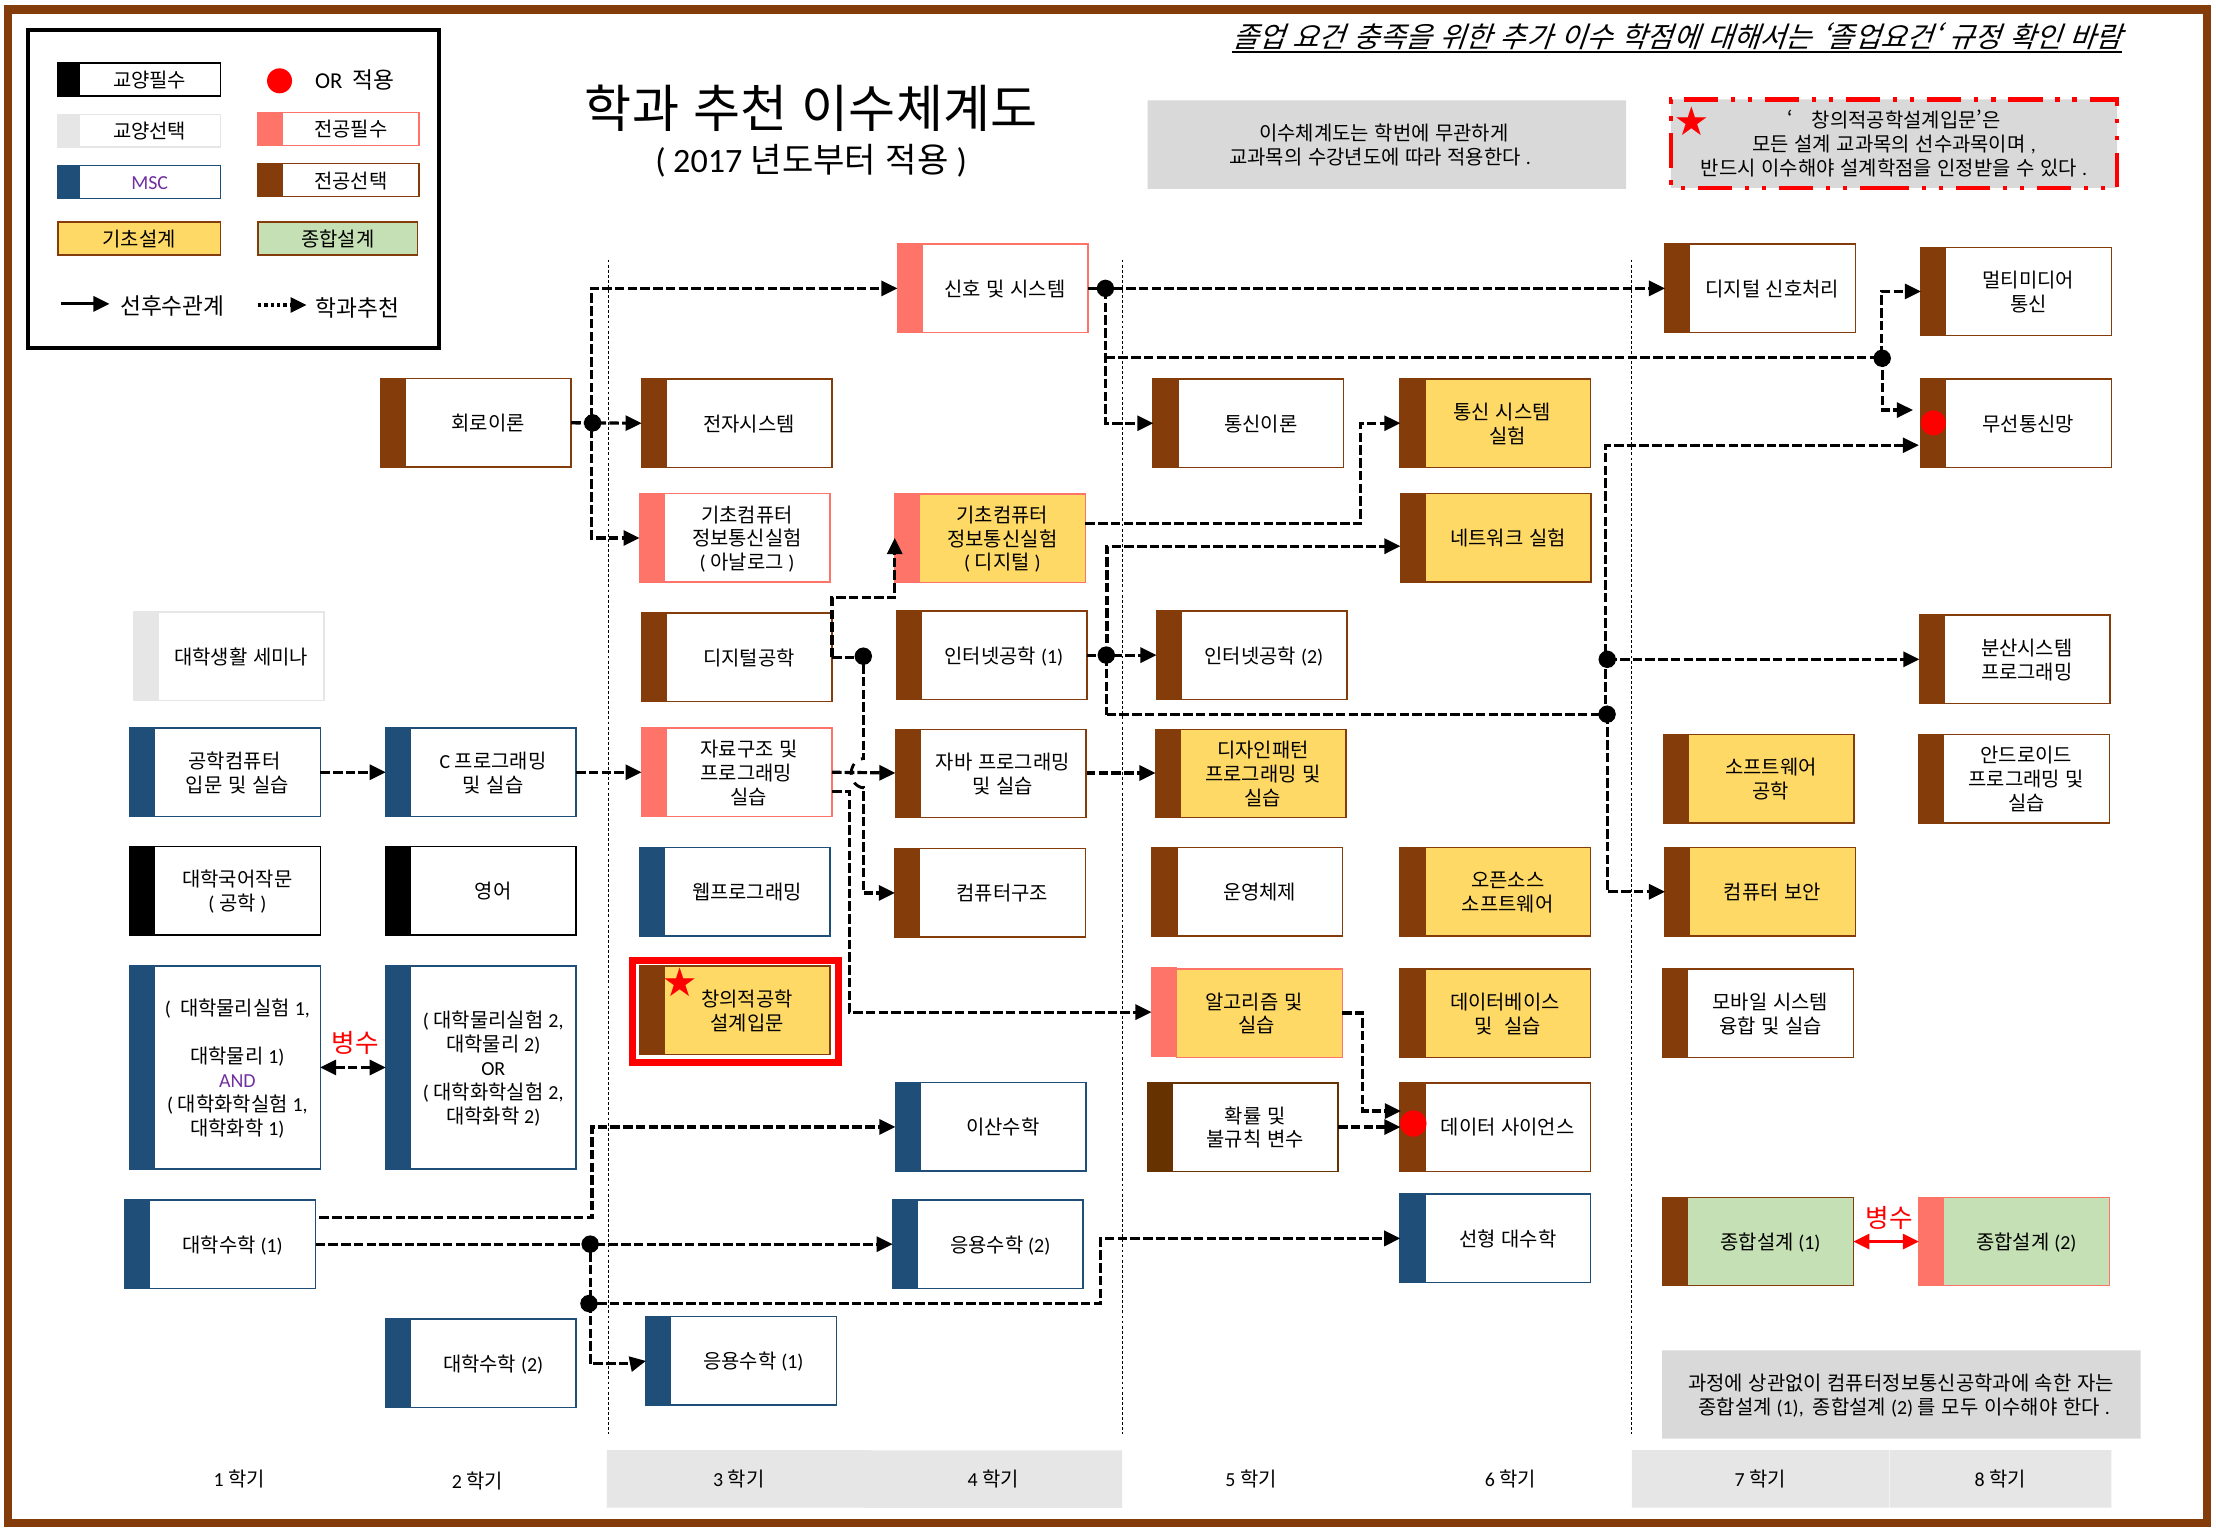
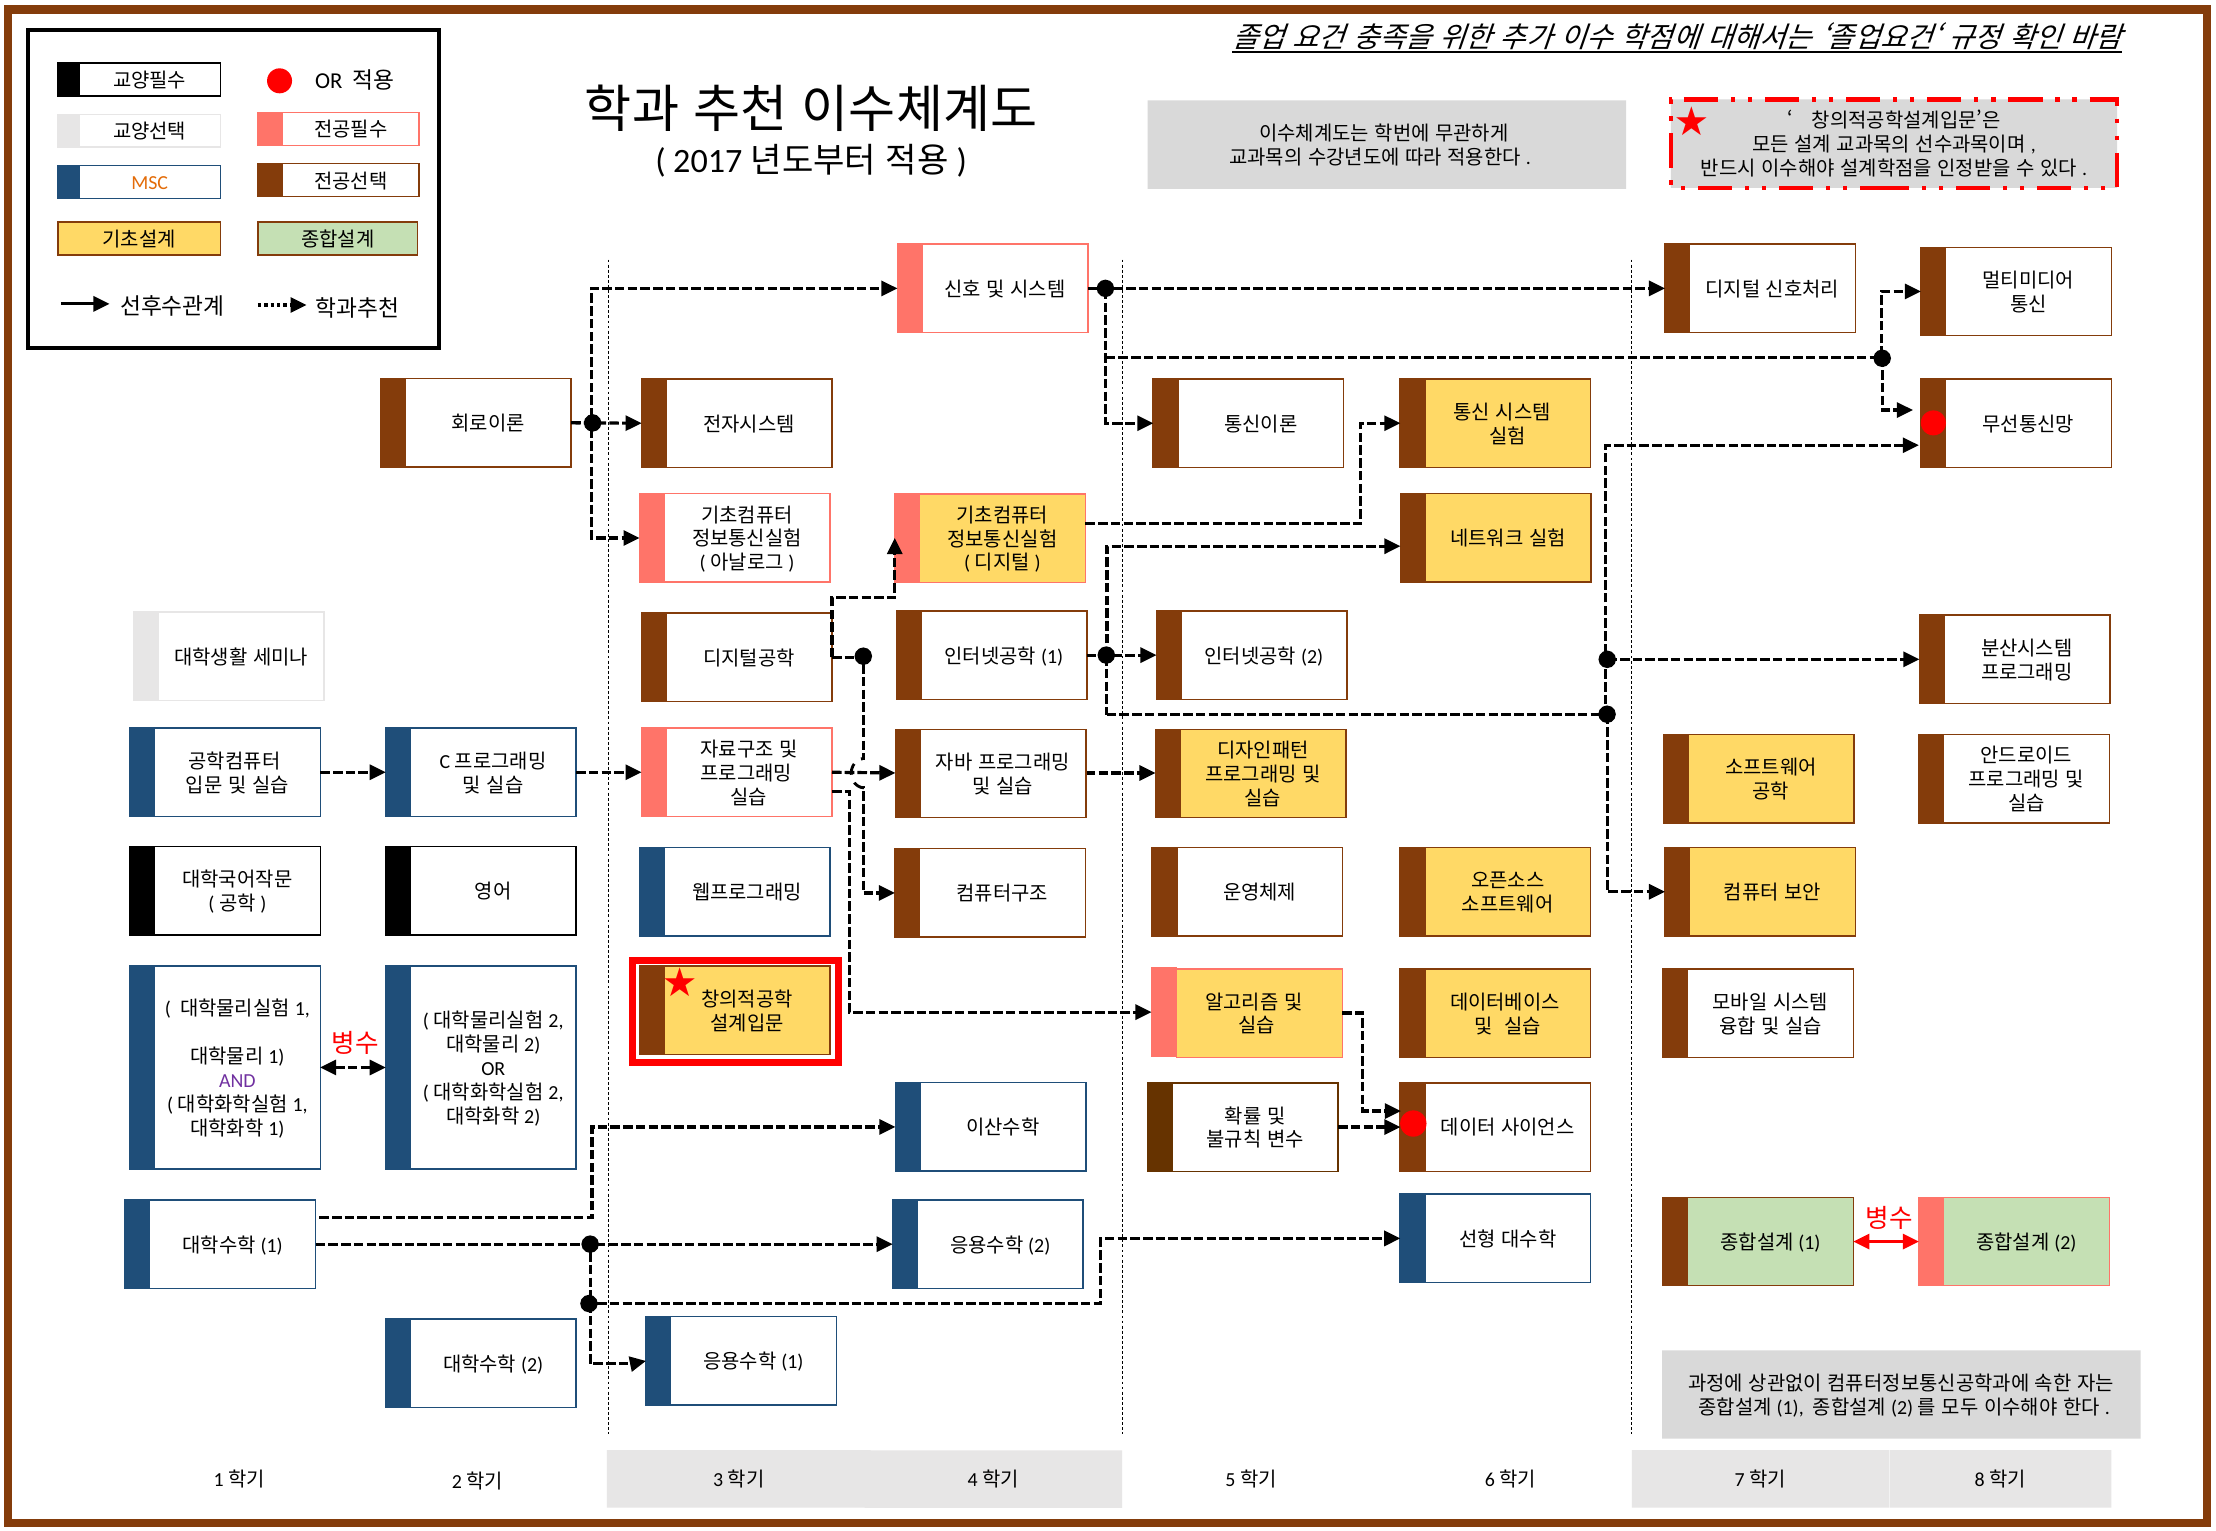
MSC colour: purple -> orange
